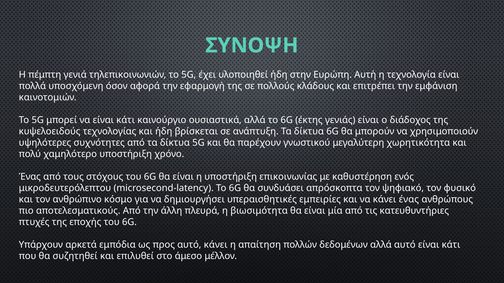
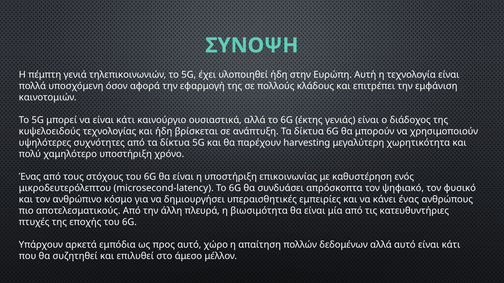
γνωστικού: γνωστικού -> harvesting
αυτό κάνει: κάνει -> χώρο
